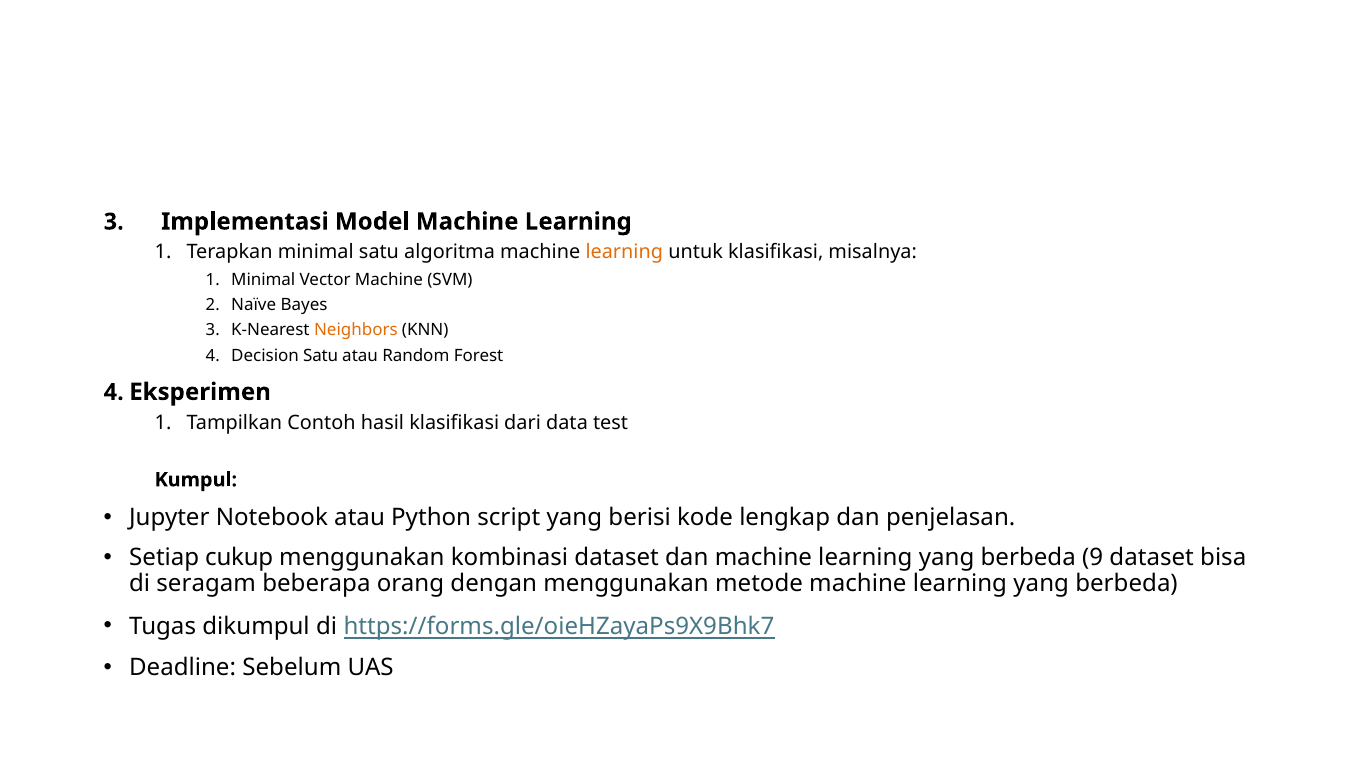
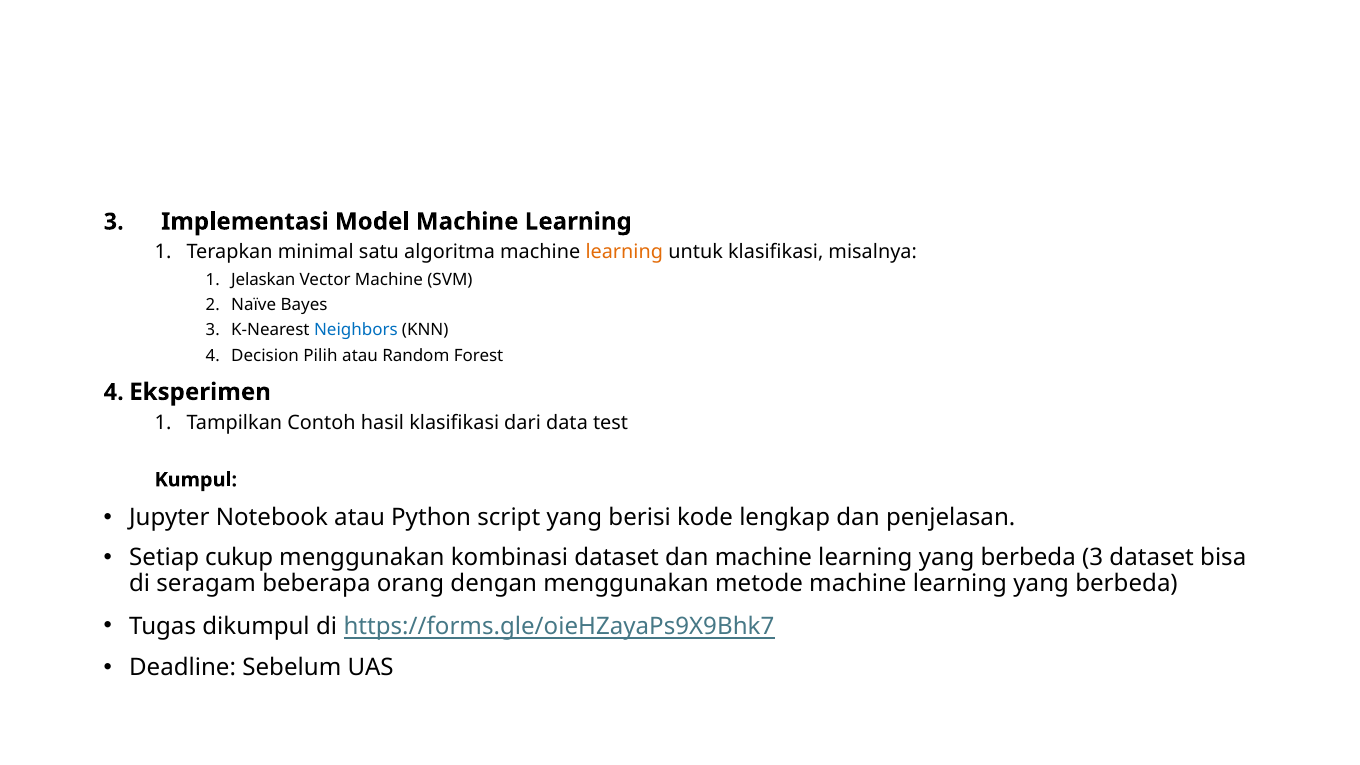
1 Minimal: Minimal -> Jelaskan
Neighbors colour: orange -> blue
Decision Satu: Satu -> Pilih
berbeda 9: 9 -> 3
